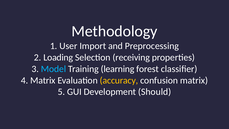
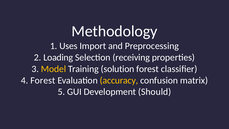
User: User -> Uses
Model colour: light blue -> yellow
learning: learning -> solution
4 Matrix: Matrix -> Forest
